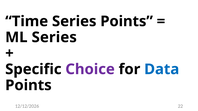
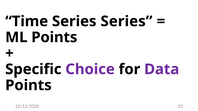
Series Points: Points -> Series
ML Series: Series -> Points
Data colour: blue -> purple
